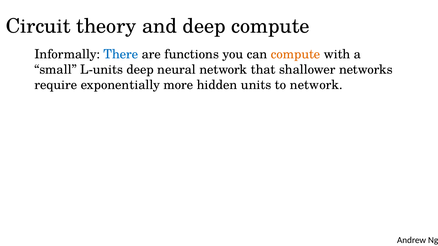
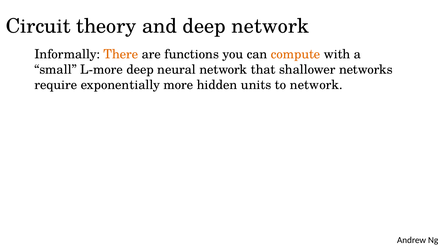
deep compute: compute -> network
There colour: blue -> orange
L-units: L-units -> L-more
